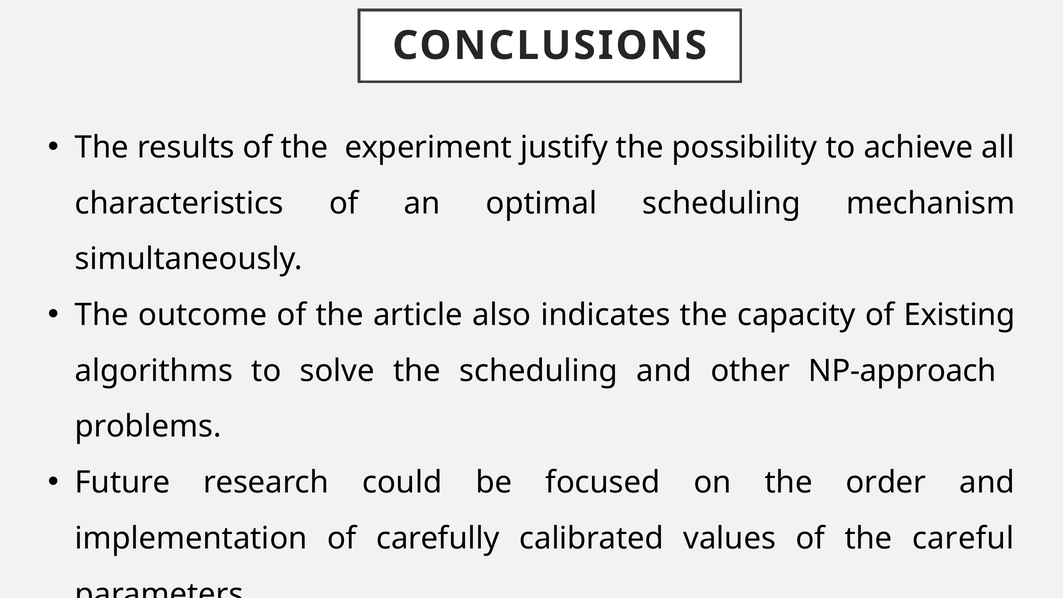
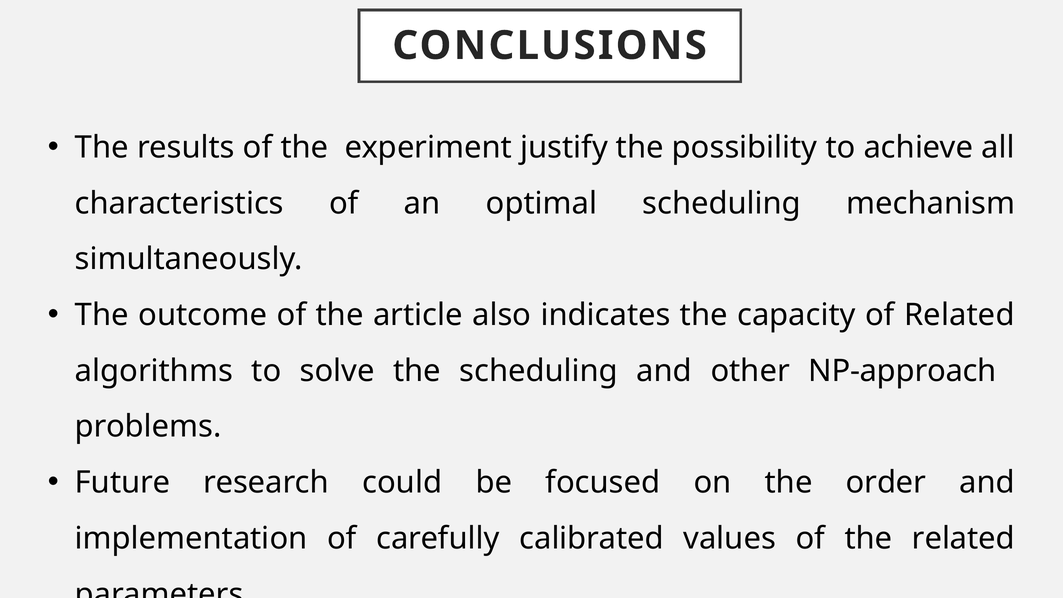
of Existing: Existing -> Related
the careful: careful -> related
